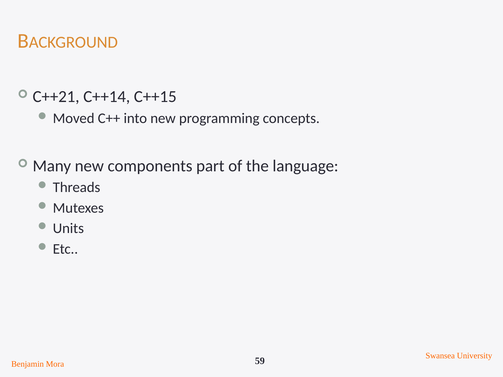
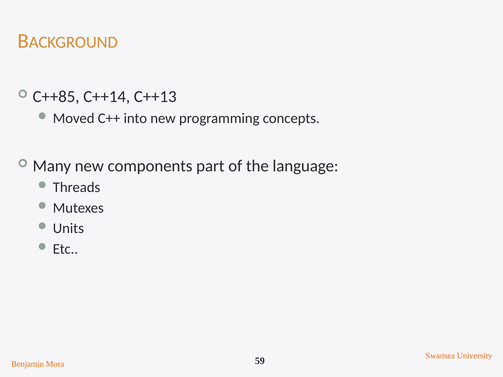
C++21: C++21 -> C++85
C++15: C++15 -> C++13
